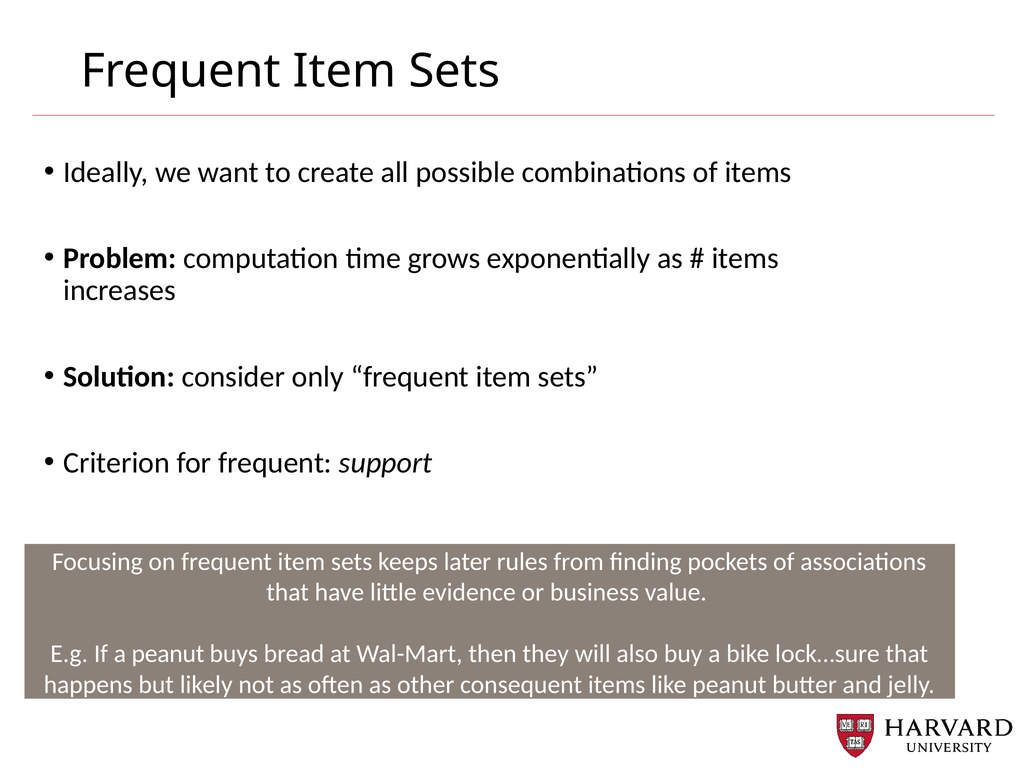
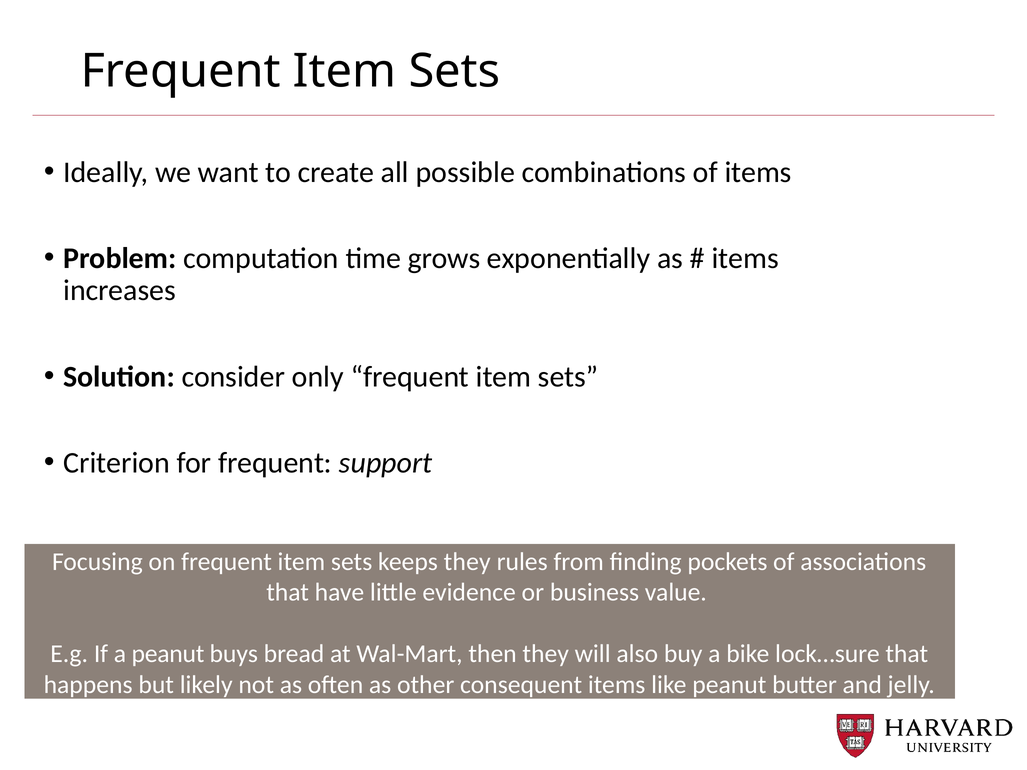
keeps later: later -> they
